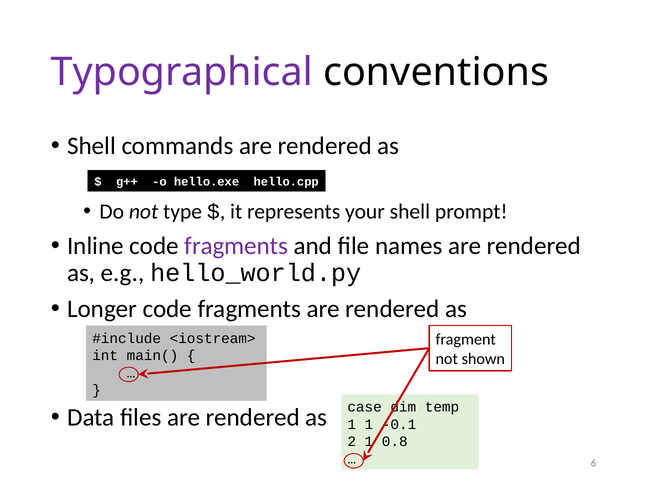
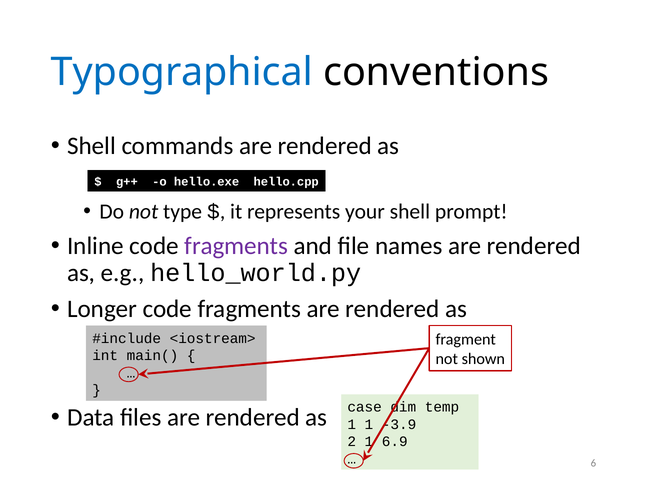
Typographical colour: purple -> blue
-0.1: -0.1 -> -3.9
0.8: 0.8 -> 6.9
